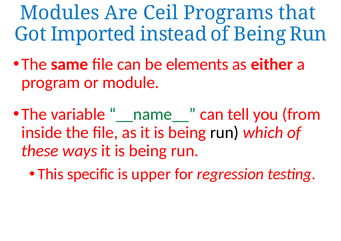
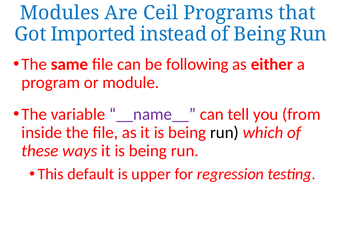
elements: elements -> following
__name__ colour: green -> purple
specific: specific -> default
